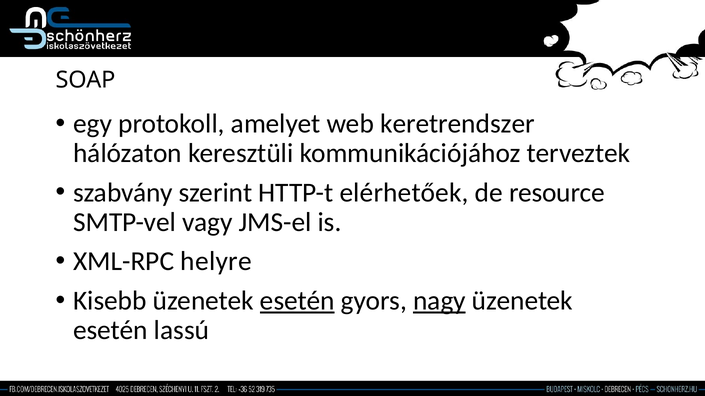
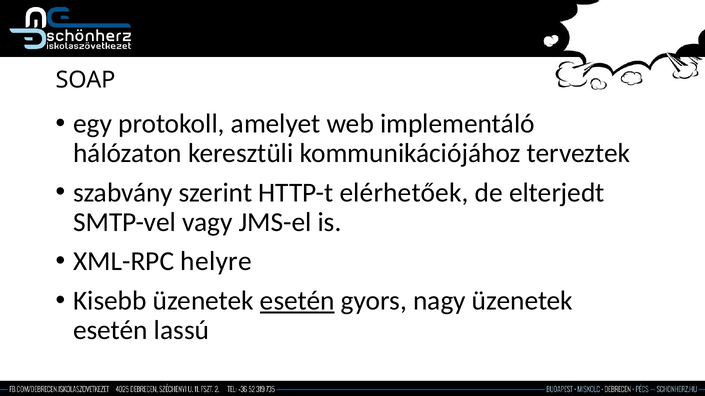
keretrendszer: keretrendszer -> implementáló
resource: resource -> elterjedt
nagy underline: present -> none
